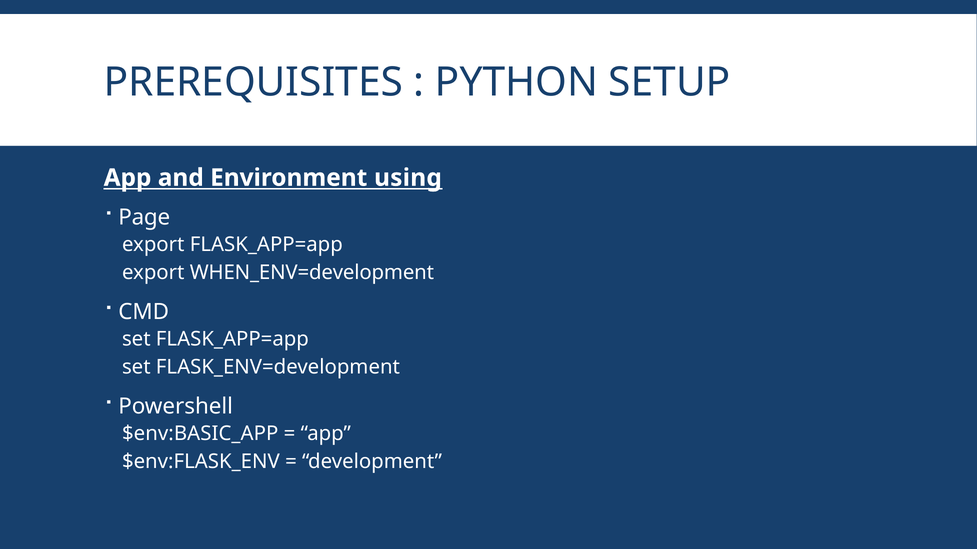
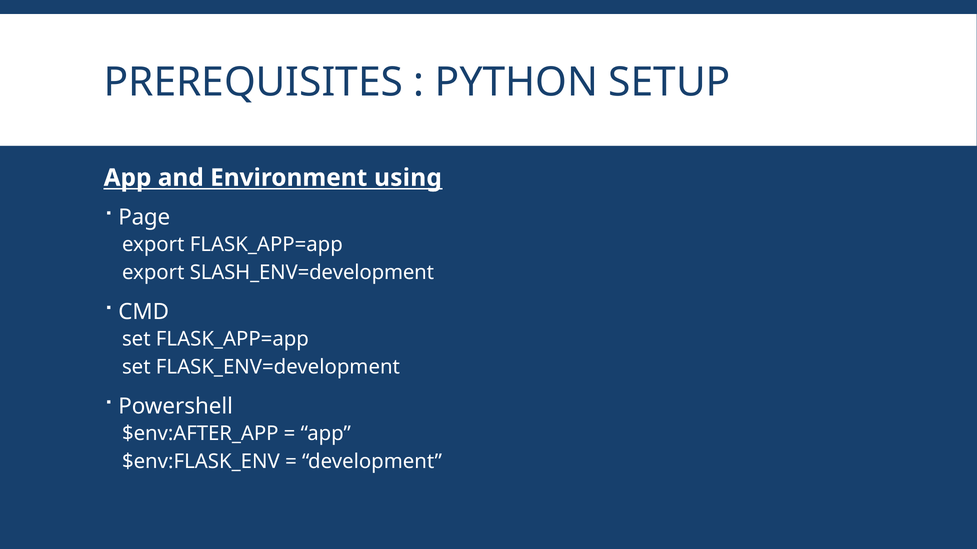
WHEN_ENV=development: WHEN_ENV=development -> SLASH_ENV=development
$env:BASIC_APP: $env:BASIC_APP -> $env:AFTER_APP
